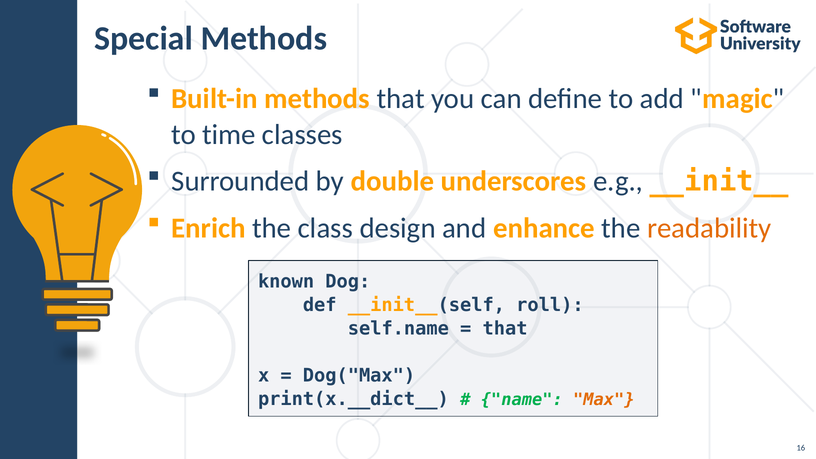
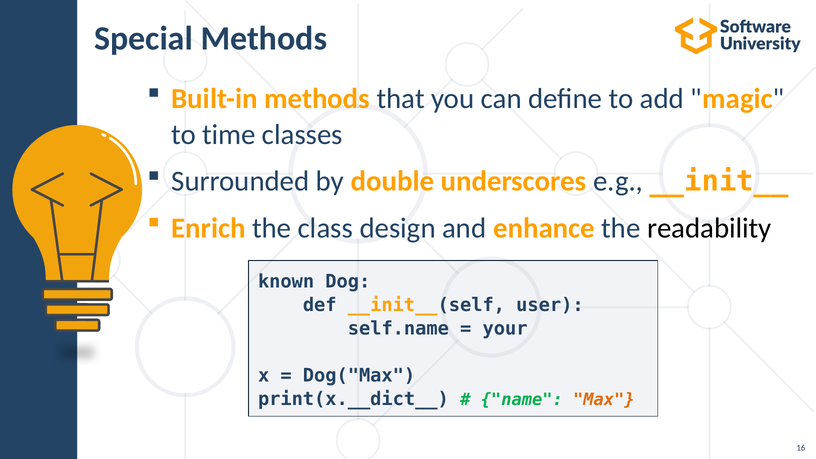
readability colour: orange -> black
roll: roll -> user
that at (505, 329): that -> your
